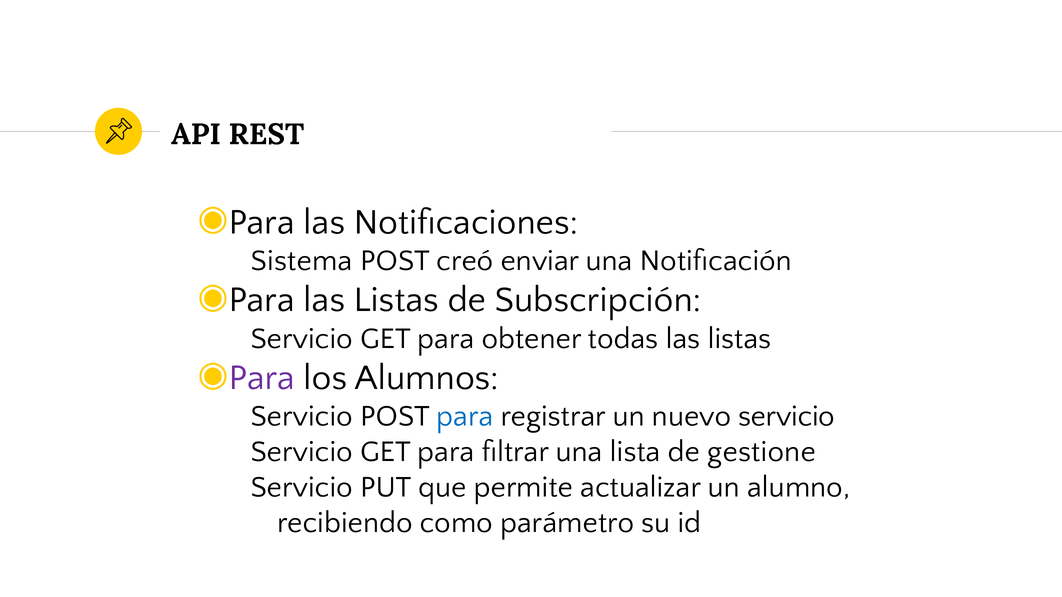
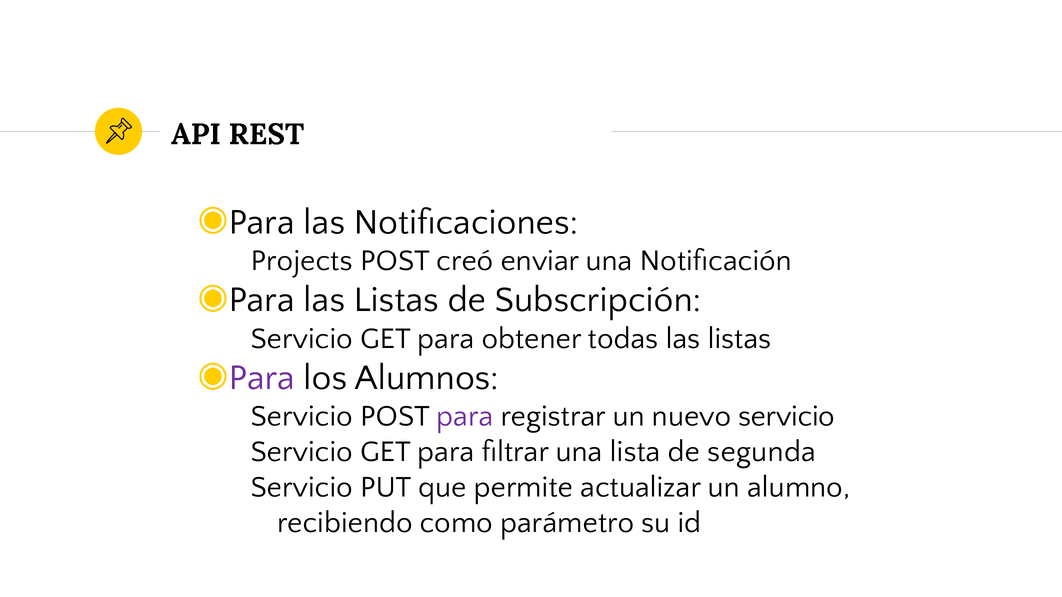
Sistema: Sistema -> Projects
para at (465, 416) colour: blue -> purple
gestione: gestione -> segunda
